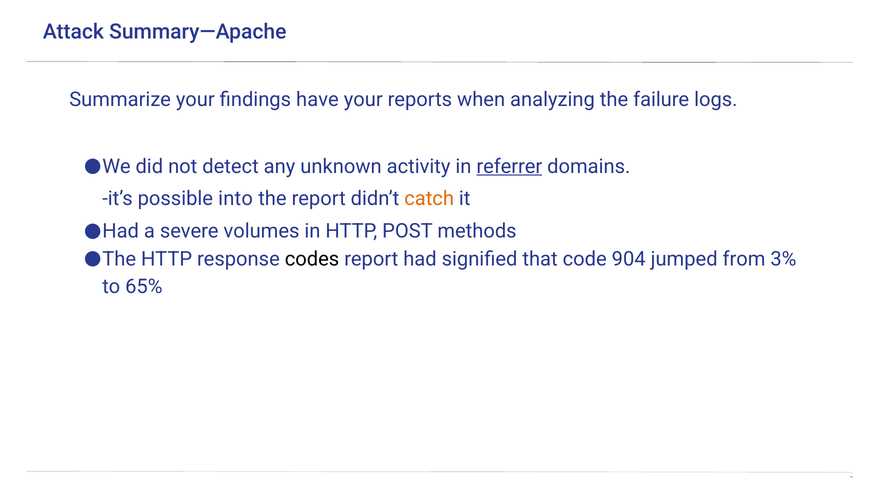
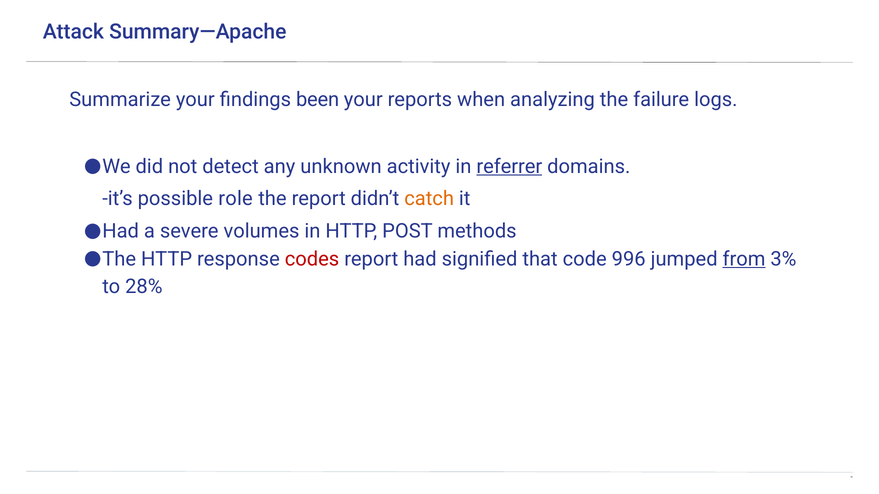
have: have -> been
into: into -> role
codes colour: black -> red
904: 904 -> 996
from underline: none -> present
65%: 65% -> 28%
